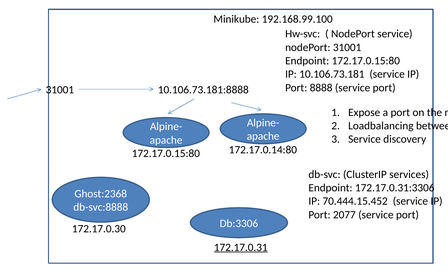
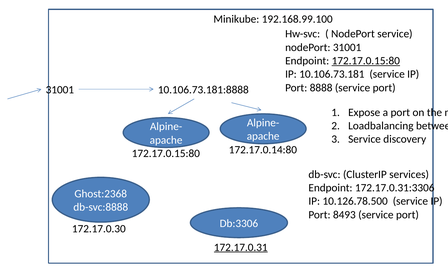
172.17.0.15:80 at (366, 61) underline: none -> present
70.444.15.452: 70.444.15.452 -> 10.126.78.500
2077: 2077 -> 8493
